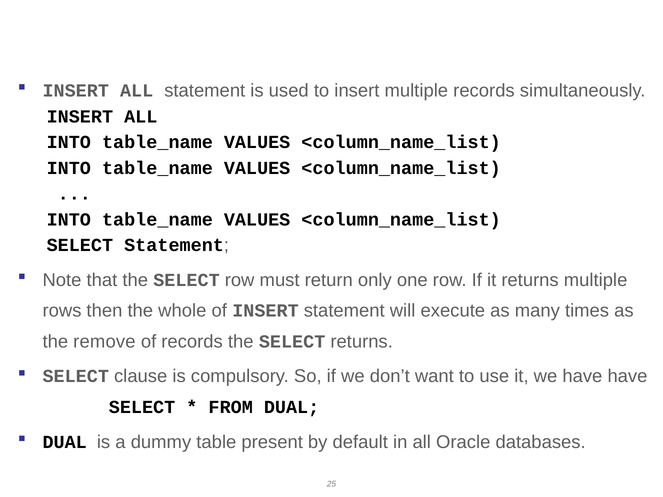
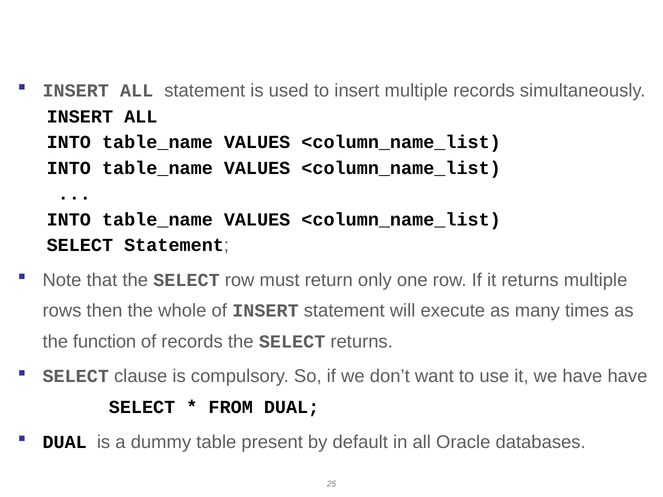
remove: remove -> function
